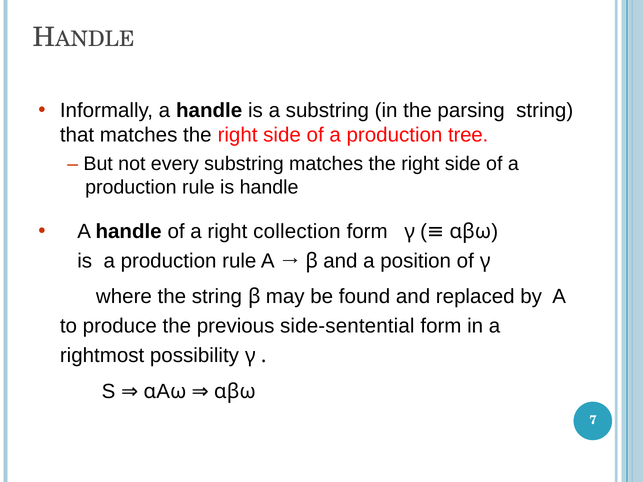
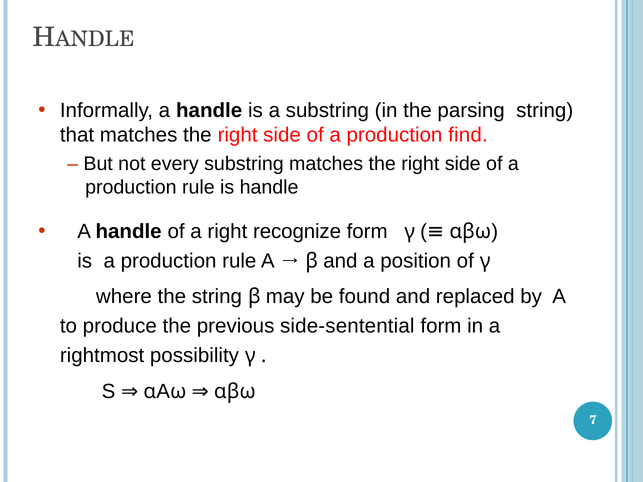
tree: tree -> find
collection: collection -> recognize
